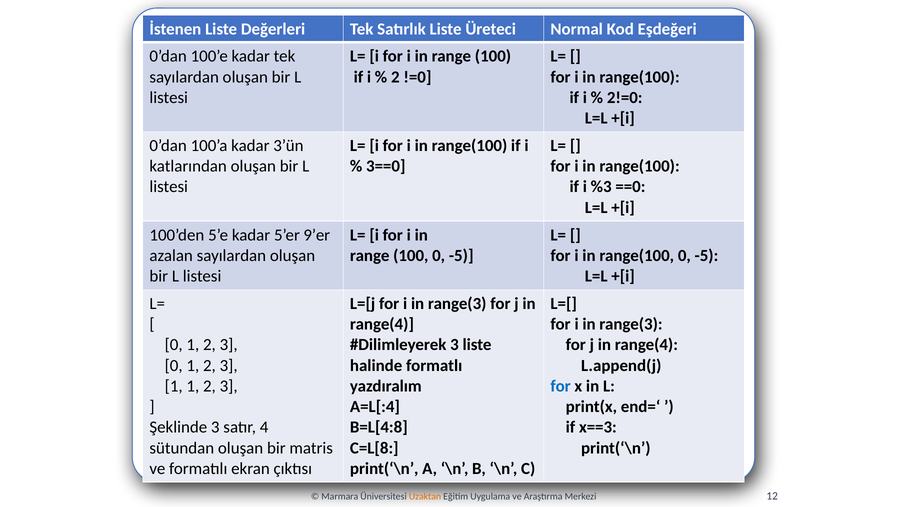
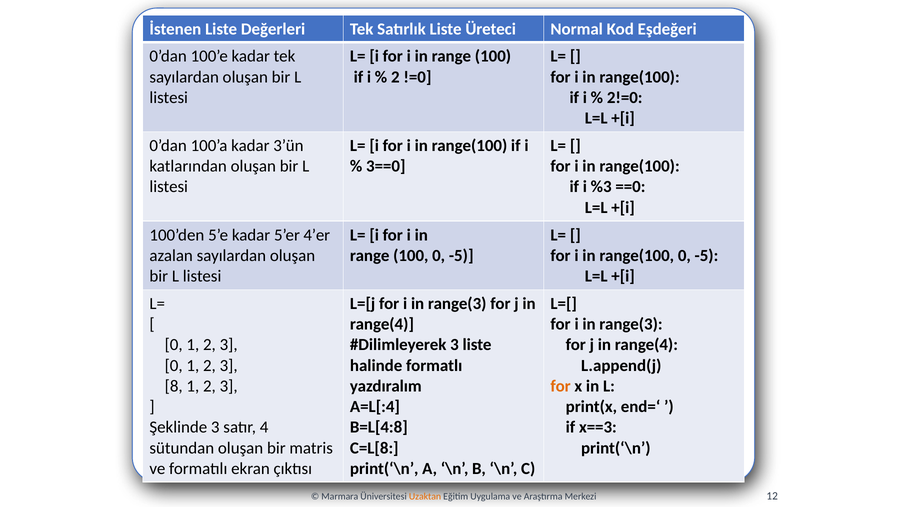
9’er: 9’er -> 4’er
1 at (174, 386): 1 -> 8
for at (561, 386) colour: blue -> orange
